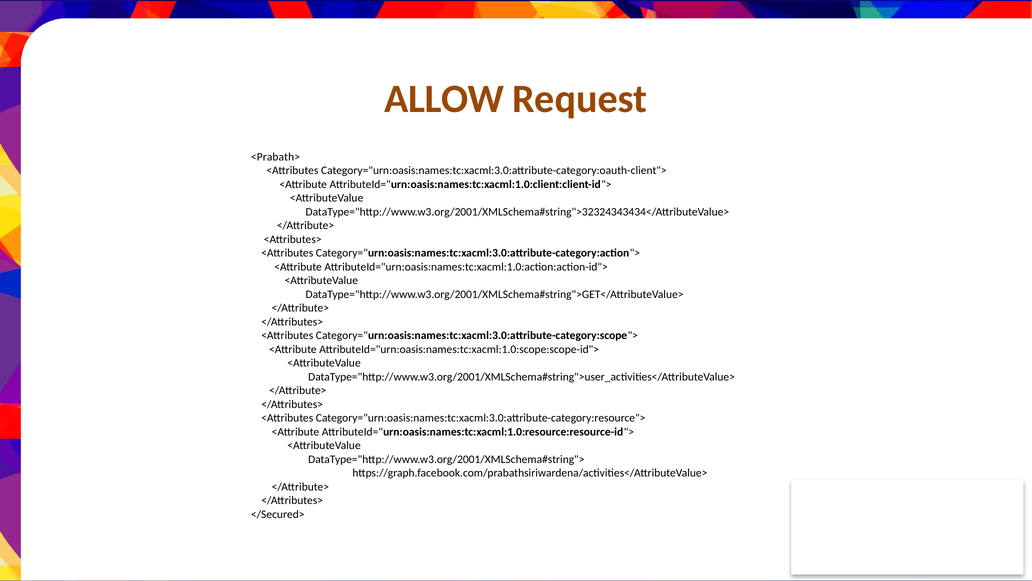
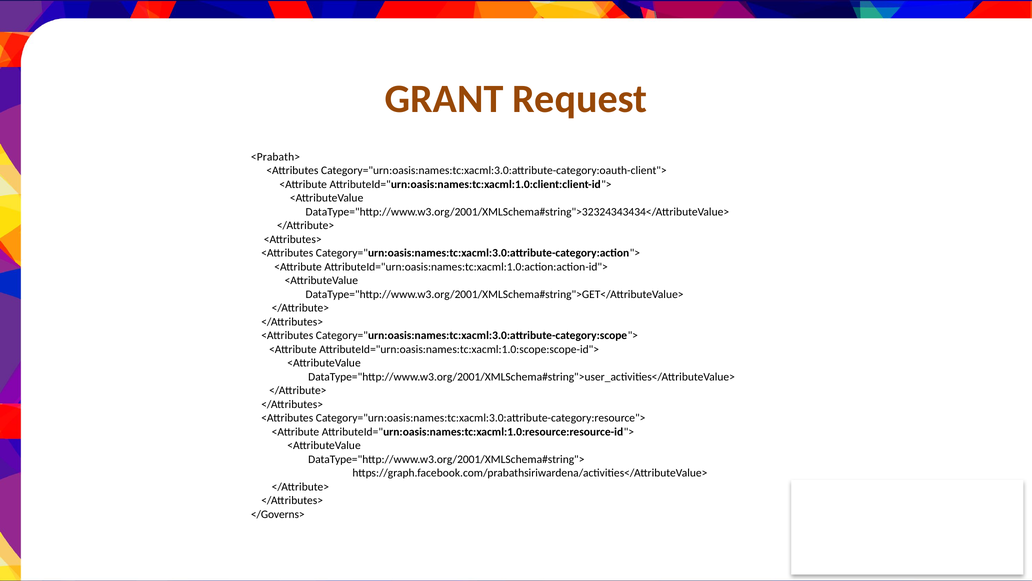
ALLOW: ALLOW -> GRANT
</Secured>: </Secured> -> </Governs>
